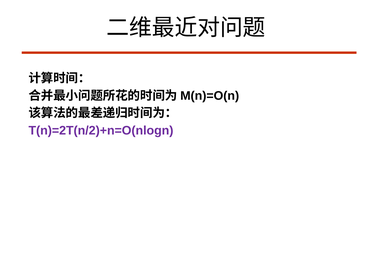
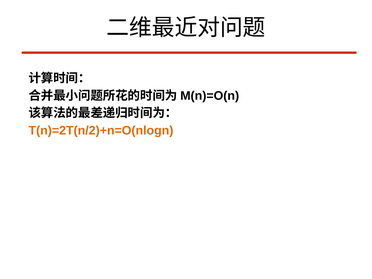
T(n)=2T(n/2)+n=O(nlogn colour: purple -> orange
